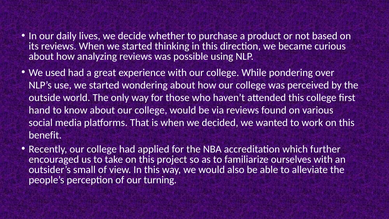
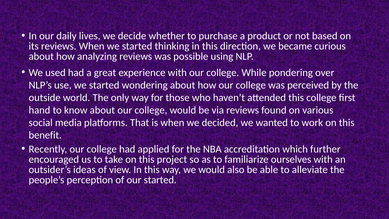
small: small -> ideas
our turning: turning -> started
